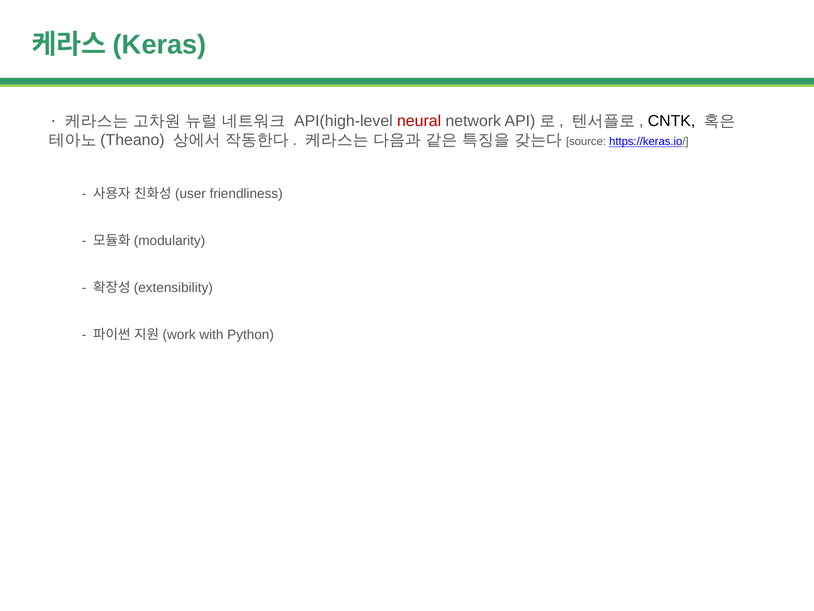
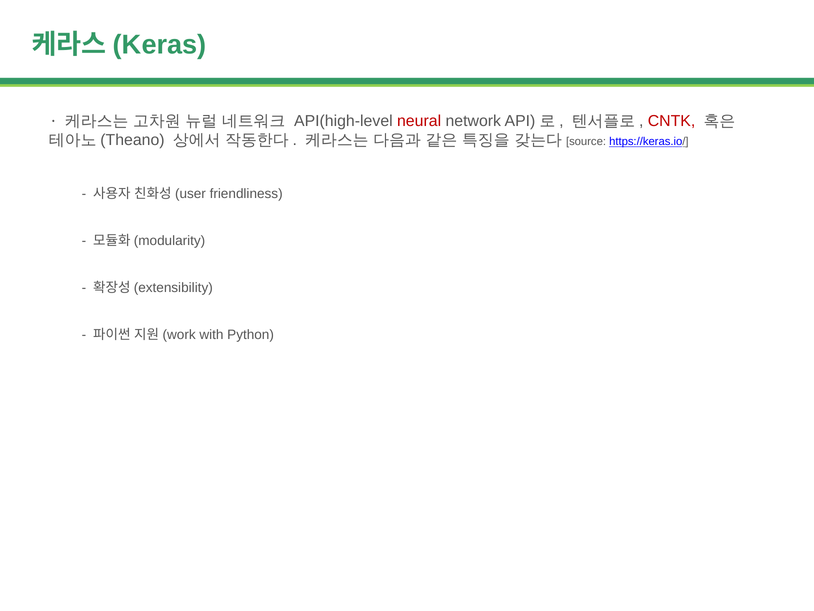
CNTK colour: black -> red
